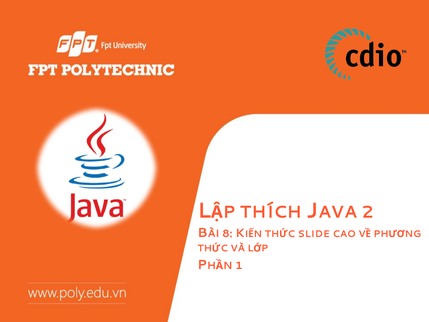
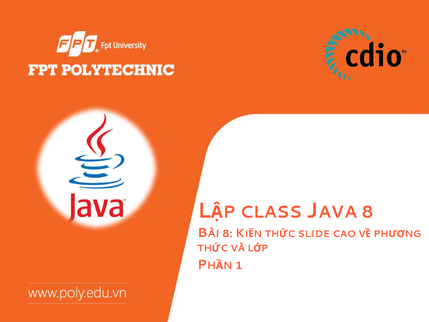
THÍCH: THÍCH -> CLASS
2 at (368, 212): 2 -> 8
